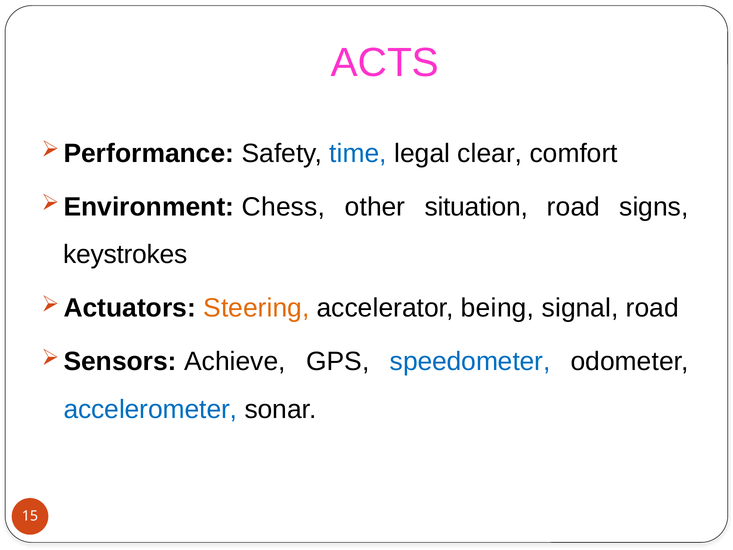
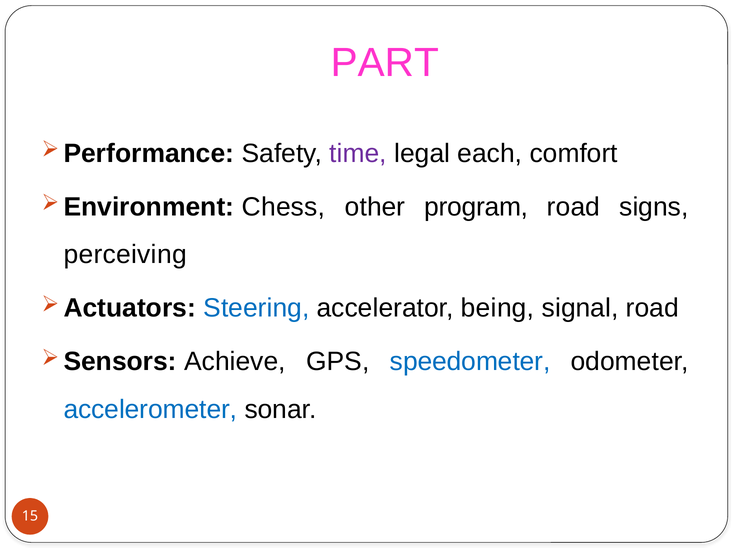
ACTS: ACTS -> PART
time colour: blue -> purple
clear: clear -> each
situation: situation -> program
keystrokes: keystrokes -> perceiving
Steering colour: orange -> blue
